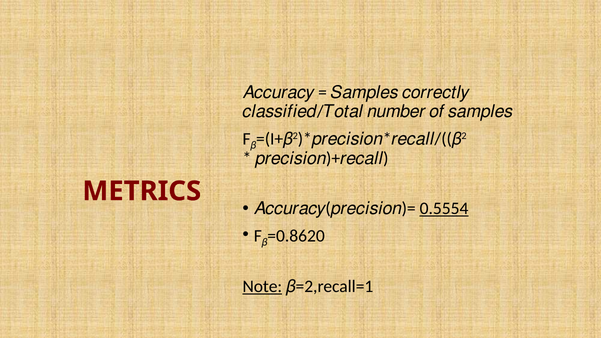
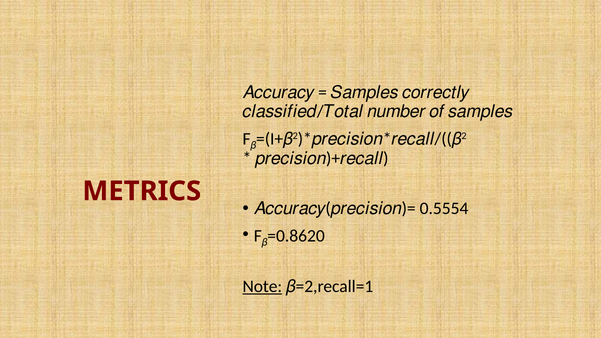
0.5554 underline: present -> none
